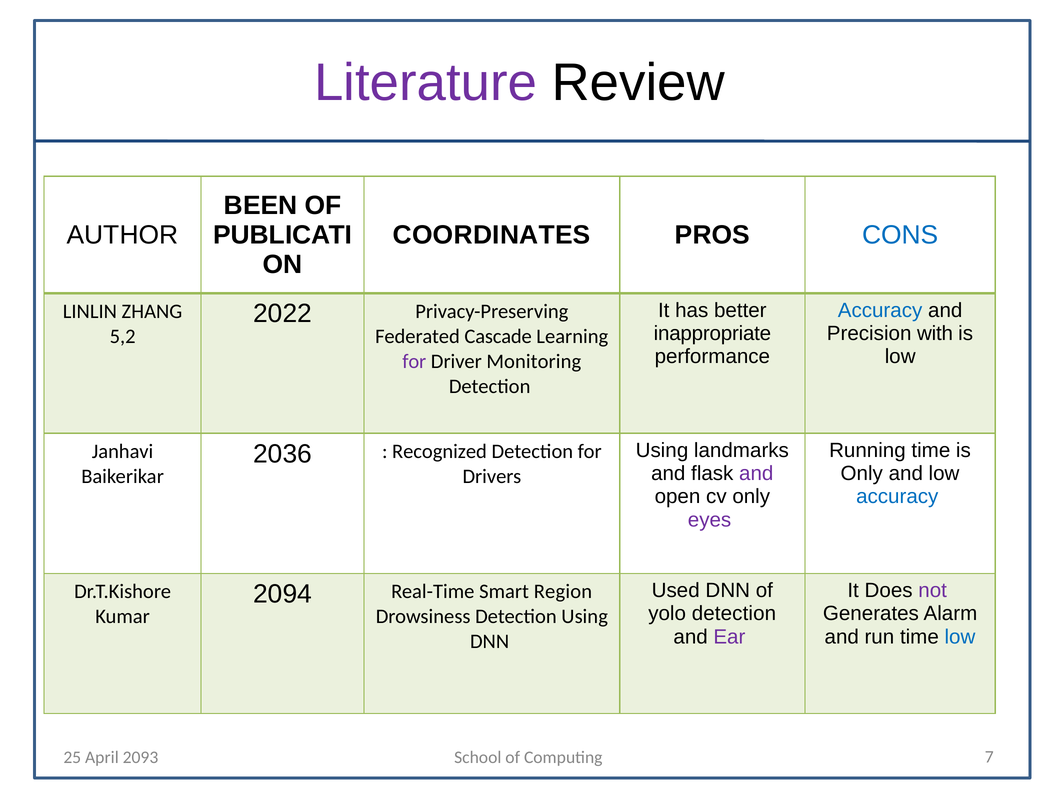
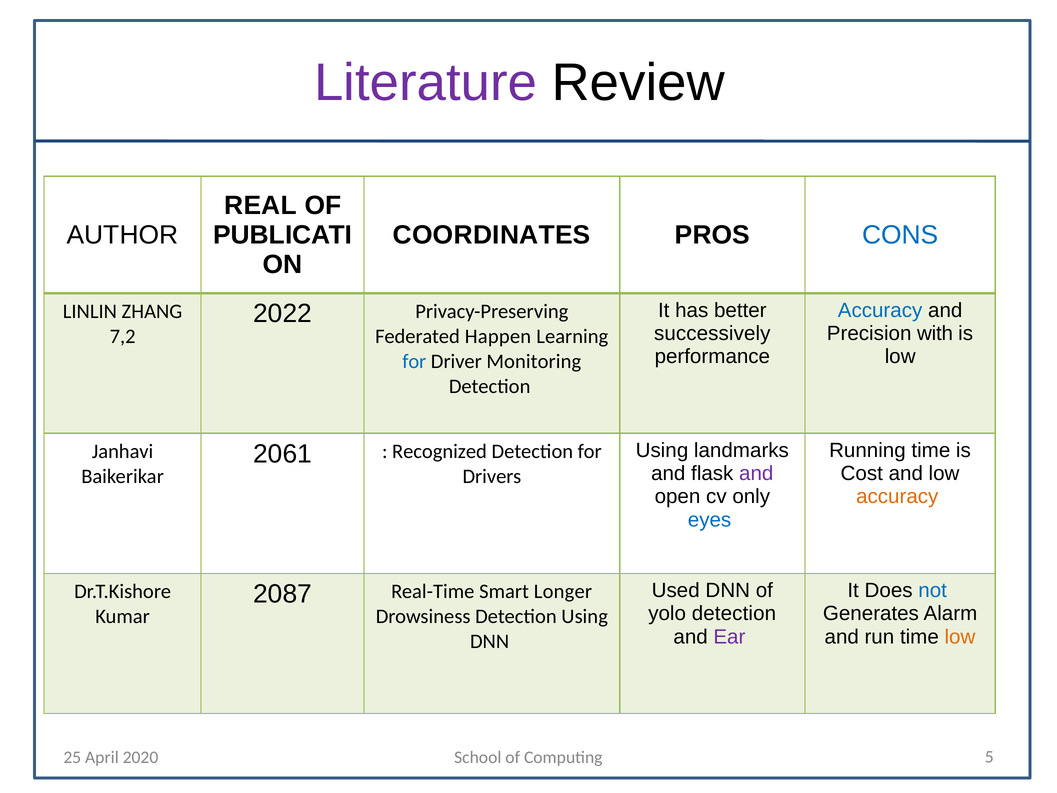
BEEN: BEEN -> REAL
inappropriate: inappropriate -> successively
5,2: 5,2 -> 7,2
Cascade: Cascade -> Happen
for at (414, 361) colour: purple -> blue
2036: 2036 -> 2061
Only at (862, 473): Only -> Cost
accuracy at (897, 497) colour: blue -> orange
eyes colour: purple -> blue
not colour: purple -> blue
2094: 2094 -> 2087
Region: Region -> Longer
low at (960, 637) colour: blue -> orange
2093: 2093 -> 2020
7: 7 -> 5
